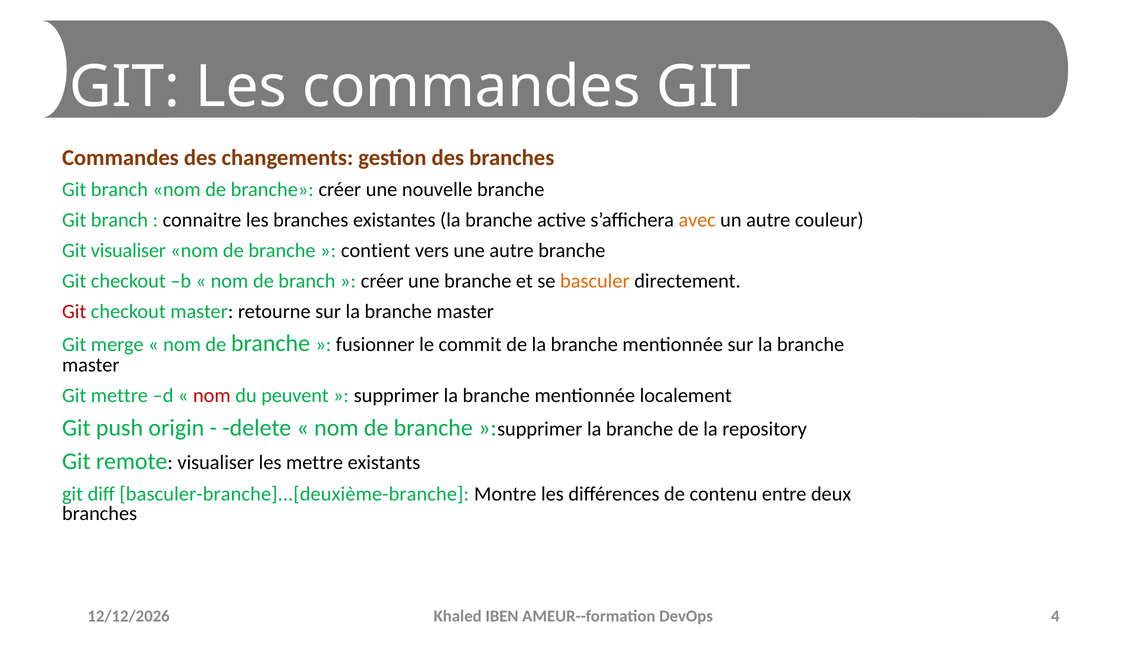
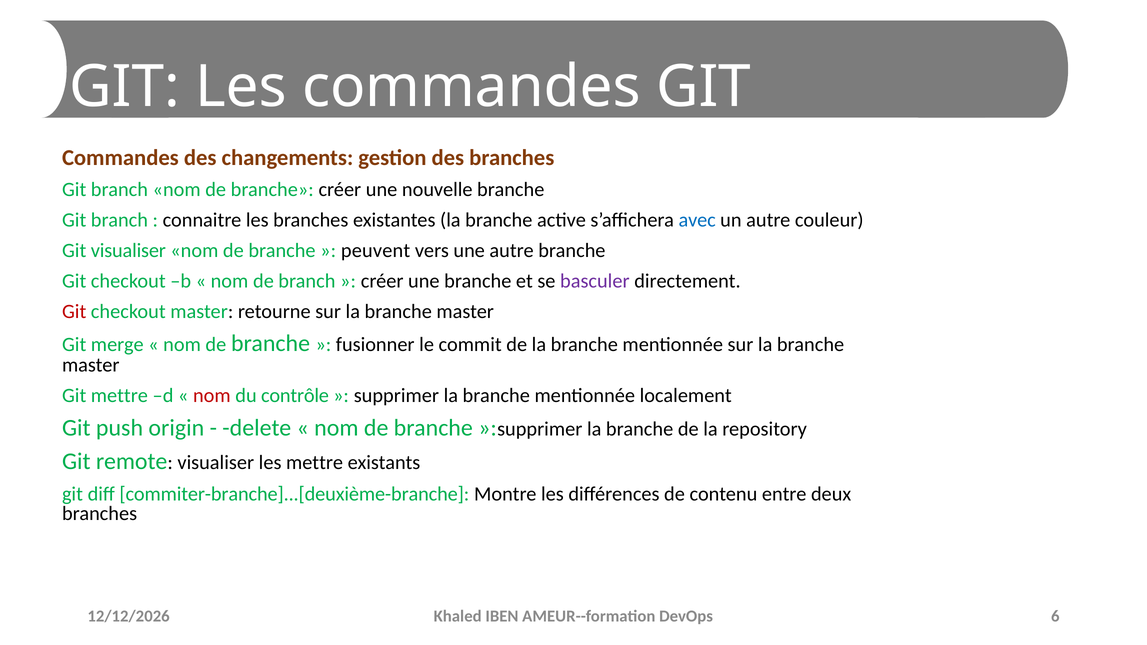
avec colour: orange -> blue
contient: contient -> peuvent
basculer colour: orange -> purple
peuvent: peuvent -> contrôle
basculer-branche]...[deuxième-branche: basculer-branche]...[deuxième-branche -> commiter-branche]...[deuxième-branche
4: 4 -> 6
